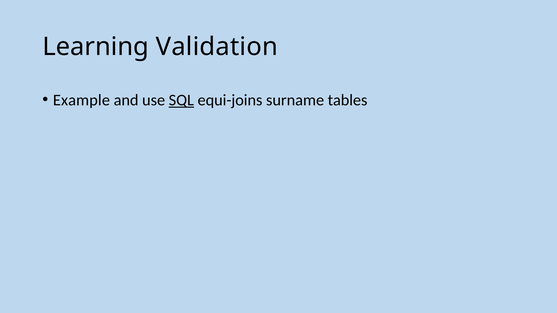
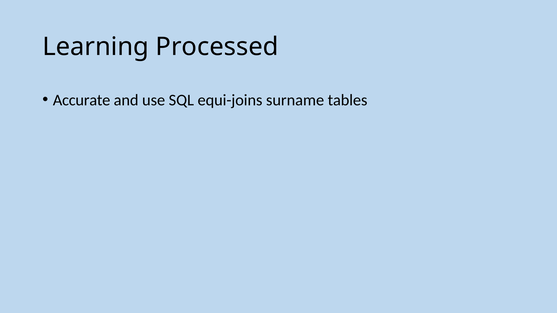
Validation: Validation -> Processed
Example: Example -> Accurate
SQL underline: present -> none
